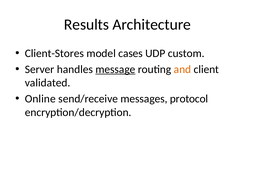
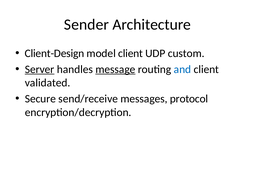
Results: Results -> Sender
Client-Stores: Client-Stores -> Client-Design
model cases: cases -> client
Server underline: none -> present
and colour: orange -> blue
Online: Online -> Secure
